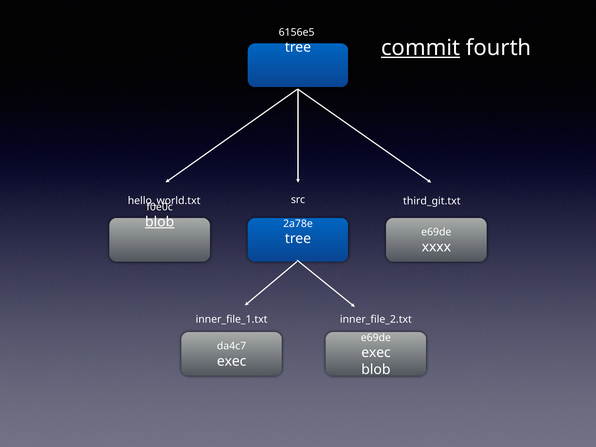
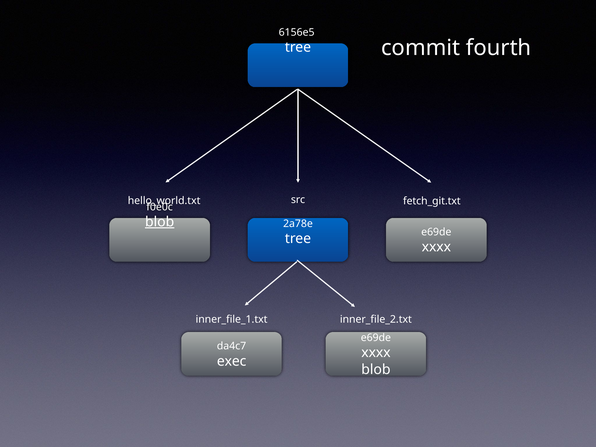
commit underline: present -> none
third_git.txt: third_git.txt -> fetch_git.txt
exec at (376, 353): exec -> xxxx
